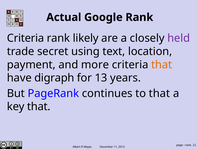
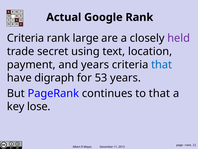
likely: likely -> large
and more: more -> years
that at (162, 64) colour: orange -> blue
13: 13 -> 53
key that: that -> lose
